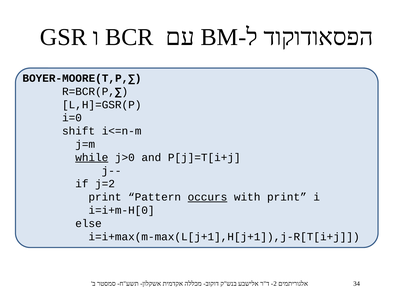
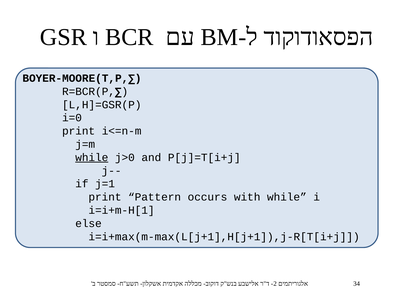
shift at (79, 131): shift -> print
j=2: j=2 -> j=1
occurs underline: present -> none
with print: print -> while
i=i+m-H[0: i=i+m-H[0 -> i=i+m-H[1
